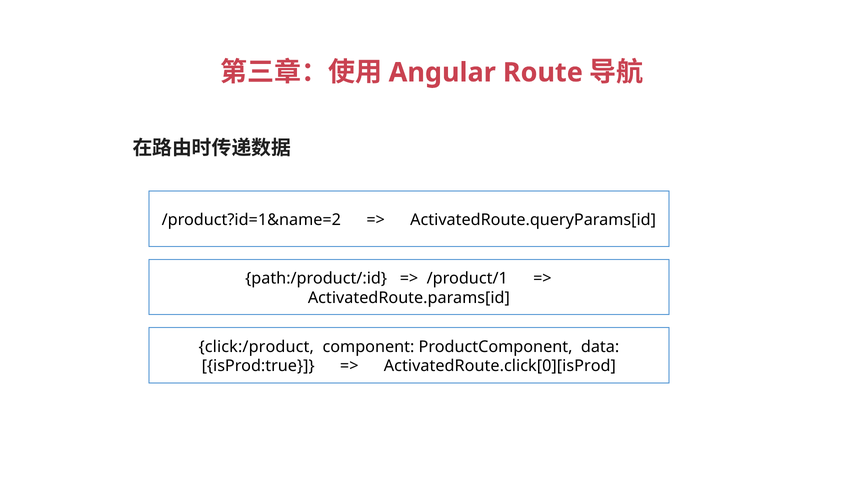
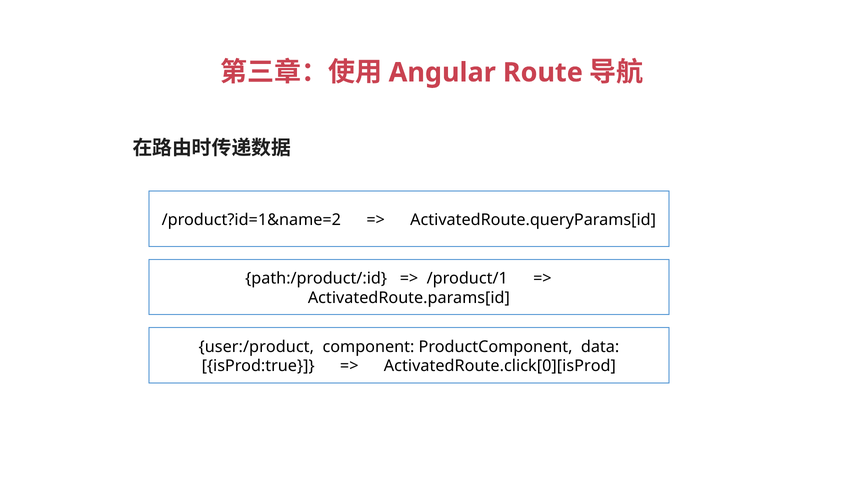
click:/product: click:/product -> user:/product
